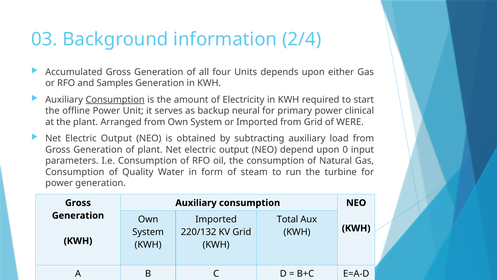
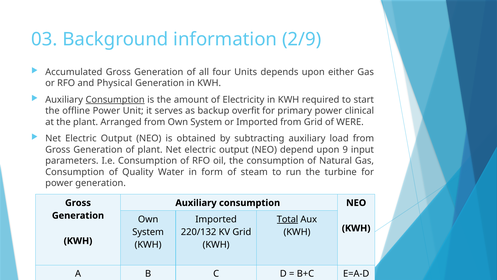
2/4: 2/4 -> 2/9
Samples: Samples -> Physical
neural: neural -> overfit
0: 0 -> 9
Total underline: none -> present
